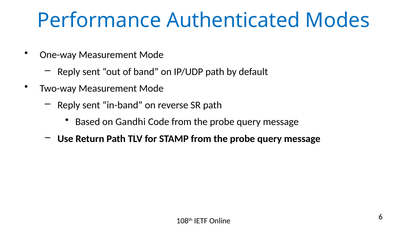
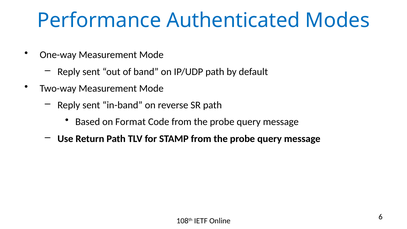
Gandhi: Gandhi -> Format
